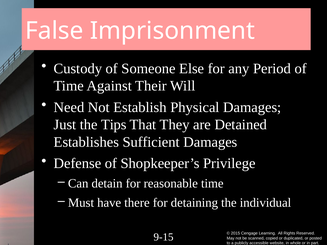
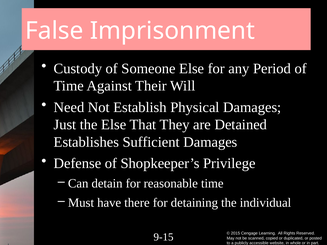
the Tips: Tips -> Else
